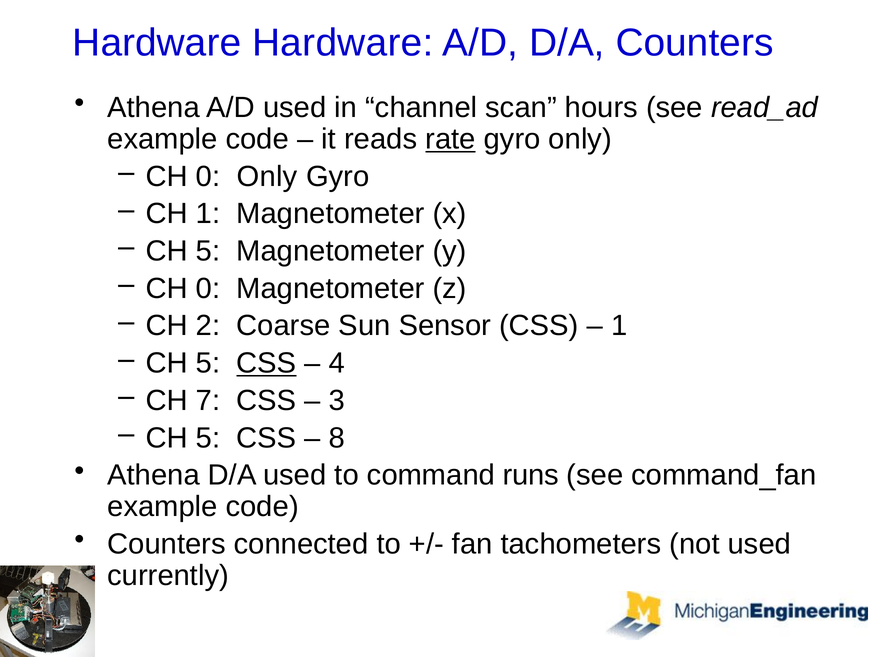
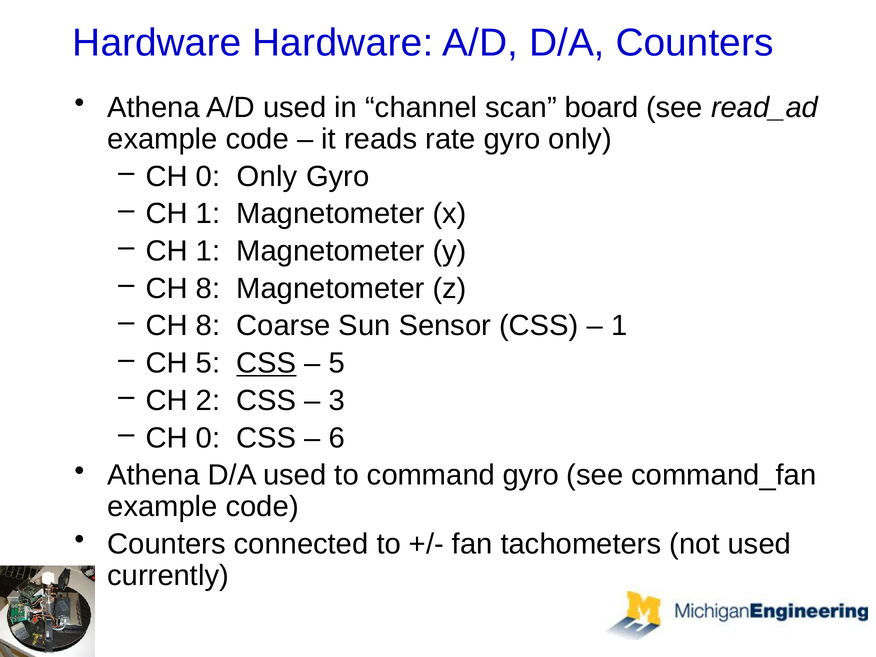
hours: hours -> board
rate underline: present -> none
5 at (208, 251): 5 -> 1
0 at (208, 288): 0 -> 8
2 at (208, 326): 2 -> 8
4 at (337, 363): 4 -> 5
7: 7 -> 2
5 at (208, 438): 5 -> 0
8: 8 -> 6
command runs: runs -> gyro
